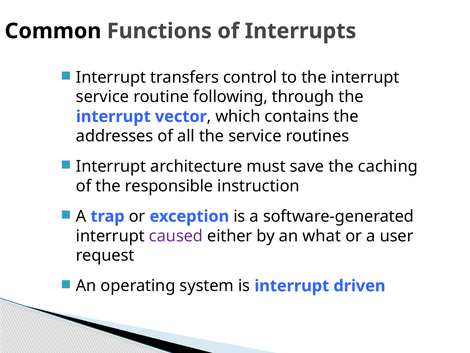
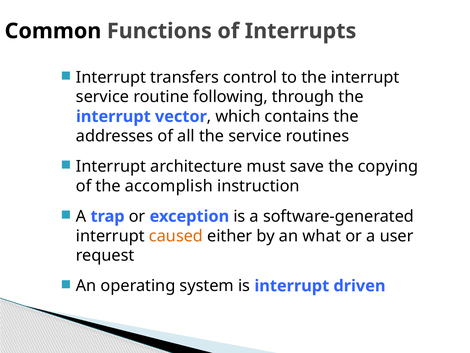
caching: caching -> copying
responsible: responsible -> accomplish
caused colour: purple -> orange
